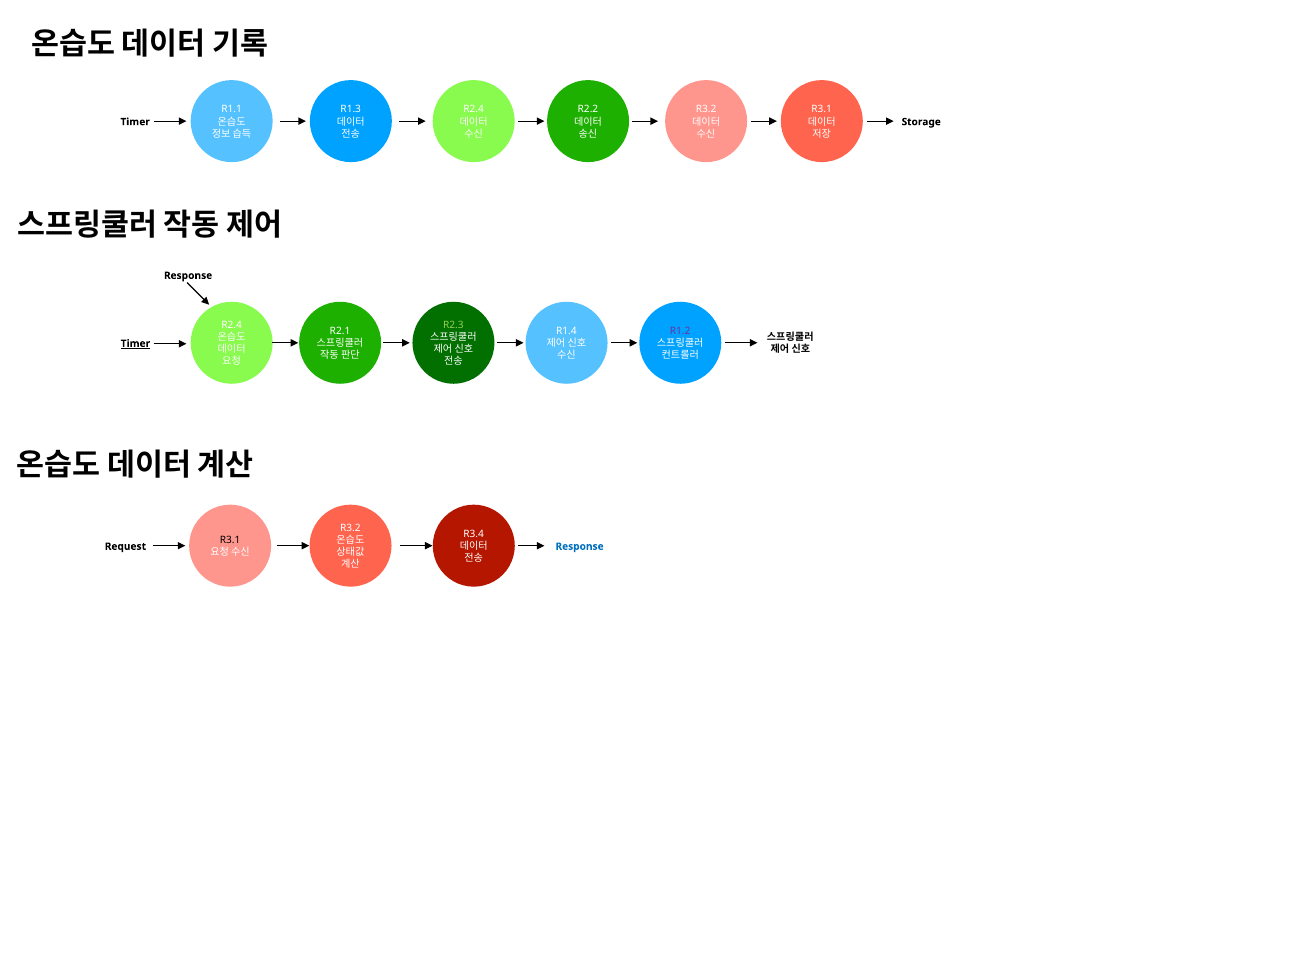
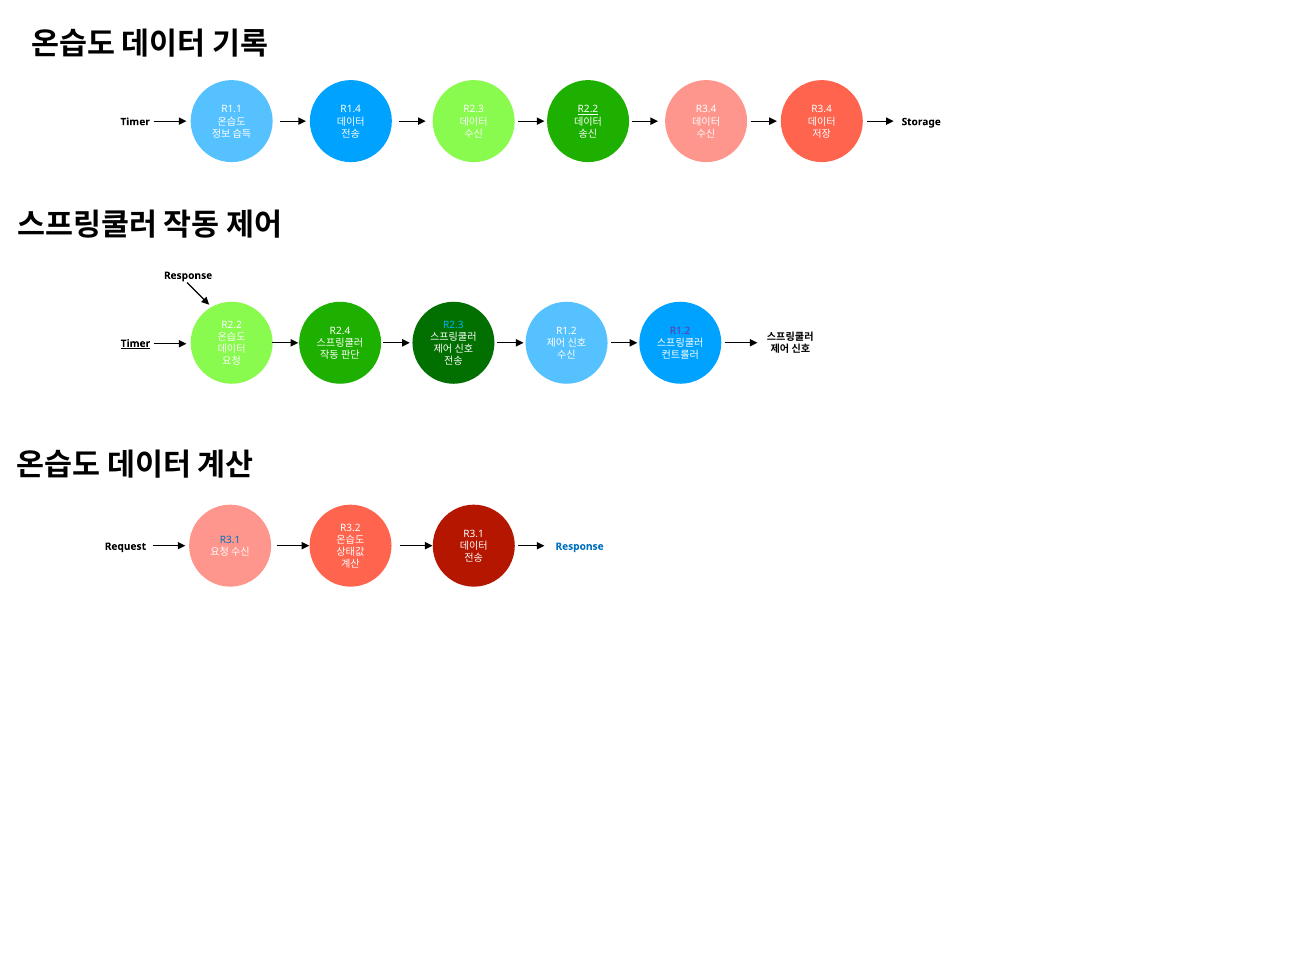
R1.3: R1.3 -> R1.4
R2.4 at (474, 110): R2.4 -> R2.3
R2.2 at (588, 110) underline: none -> present
R3.2 at (706, 110): R3.2 -> R3.4
R3.1 at (822, 110): R3.1 -> R3.4
R2.4 at (232, 325): R2.4 -> R2.2
R2.3 at (453, 325) colour: light green -> light blue
R2.1: R2.1 -> R2.4
R1.4 at (566, 331): R1.4 -> R1.2
R3.4 at (474, 534): R3.4 -> R3.1
R3.1 at (230, 540) colour: black -> blue
